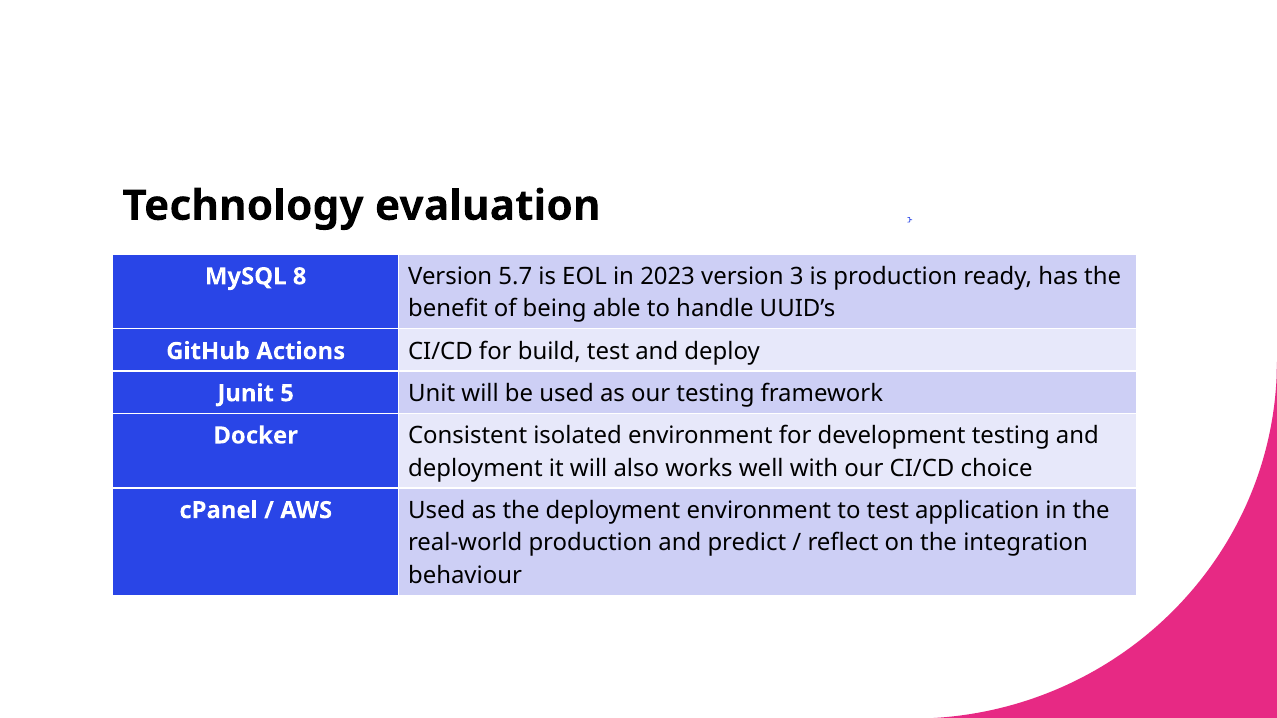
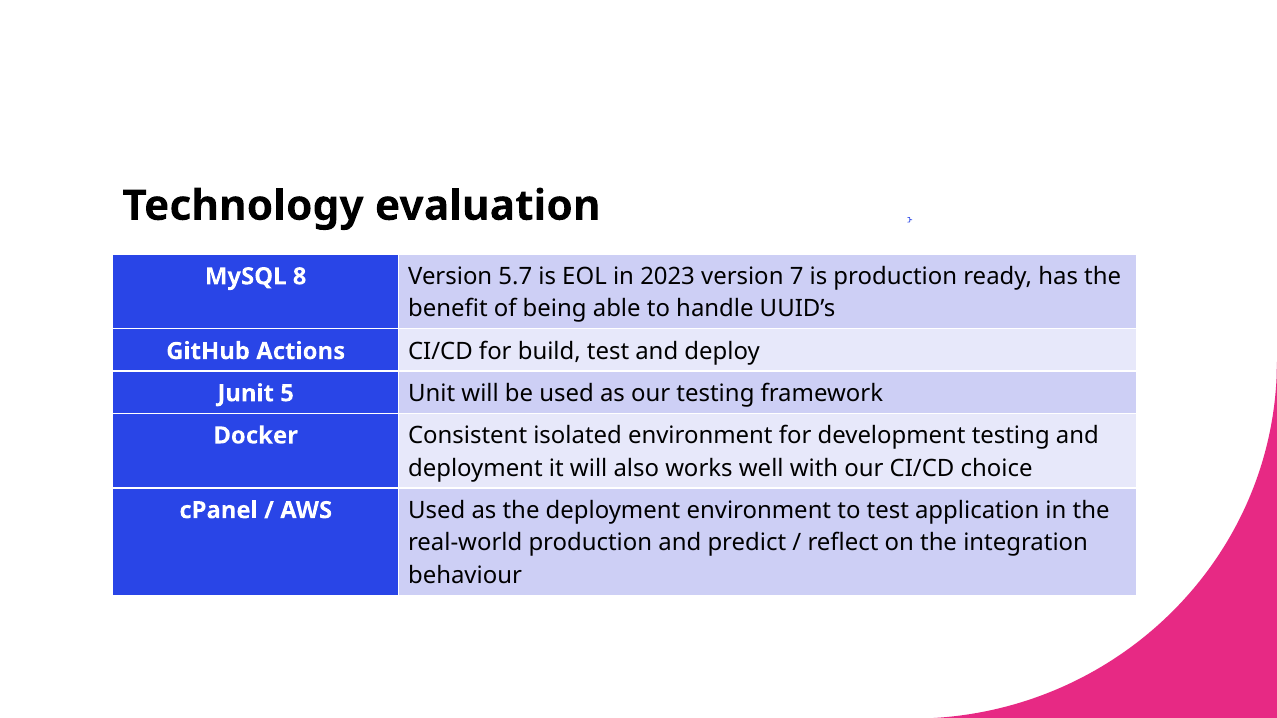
3: 3 -> 7
